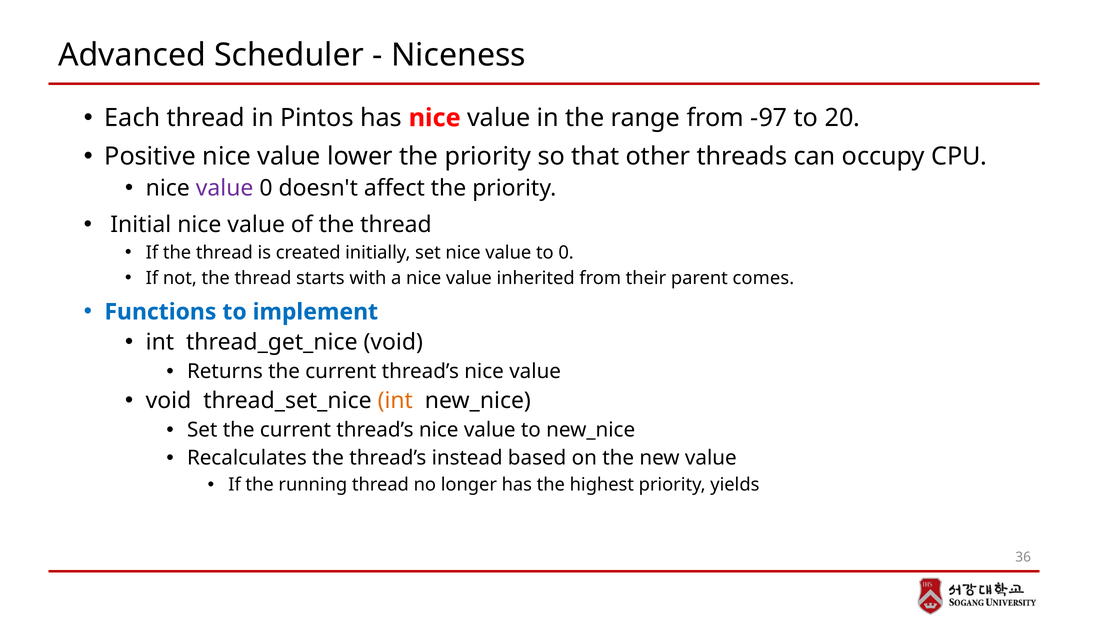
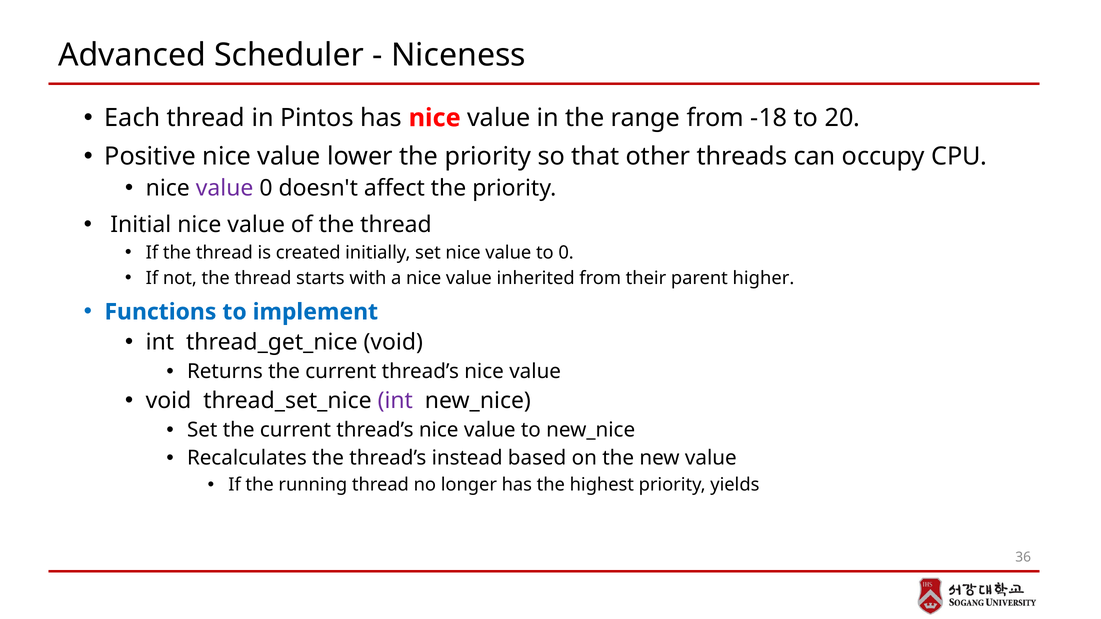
-97: -97 -> -18
comes: comes -> higher
int at (395, 401) colour: orange -> purple
